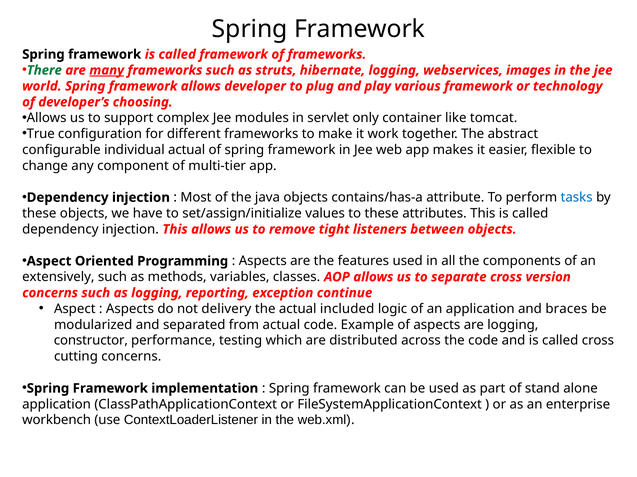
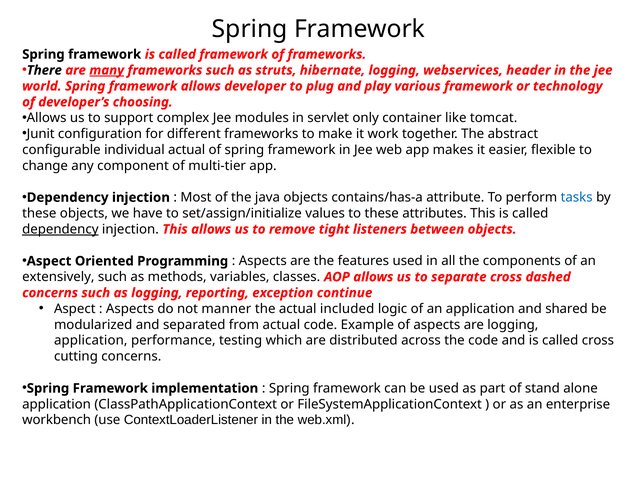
There colour: green -> black
images: images -> header
True: True -> Junit
dependency at (60, 230) underline: none -> present
version: version -> dashed
delivery: delivery -> manner
braces: braces -> shared
constructor at (91, 341): constructor -> application
